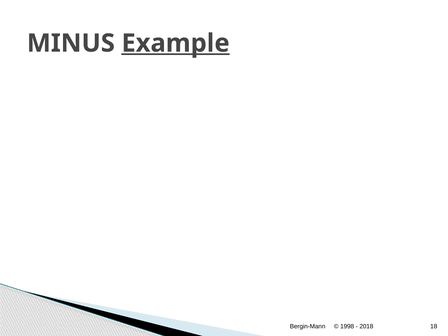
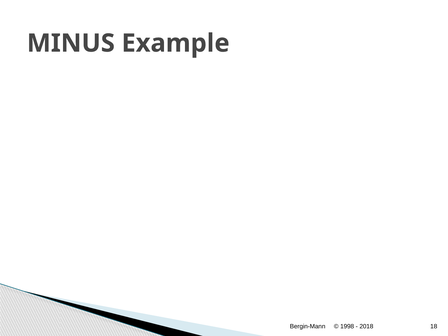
Example underline: present -> none
